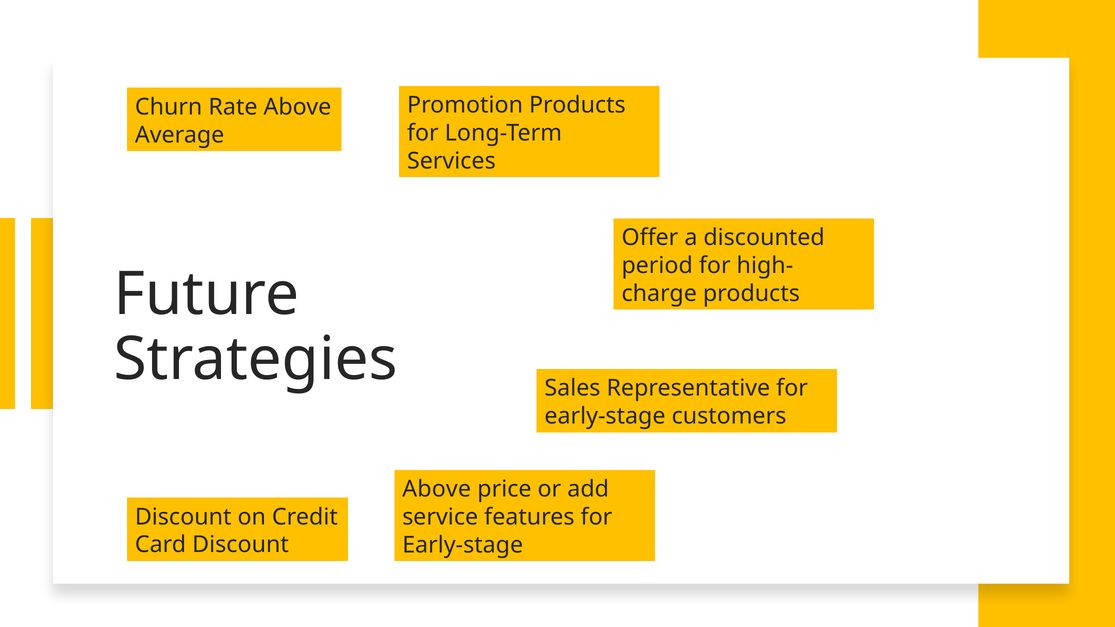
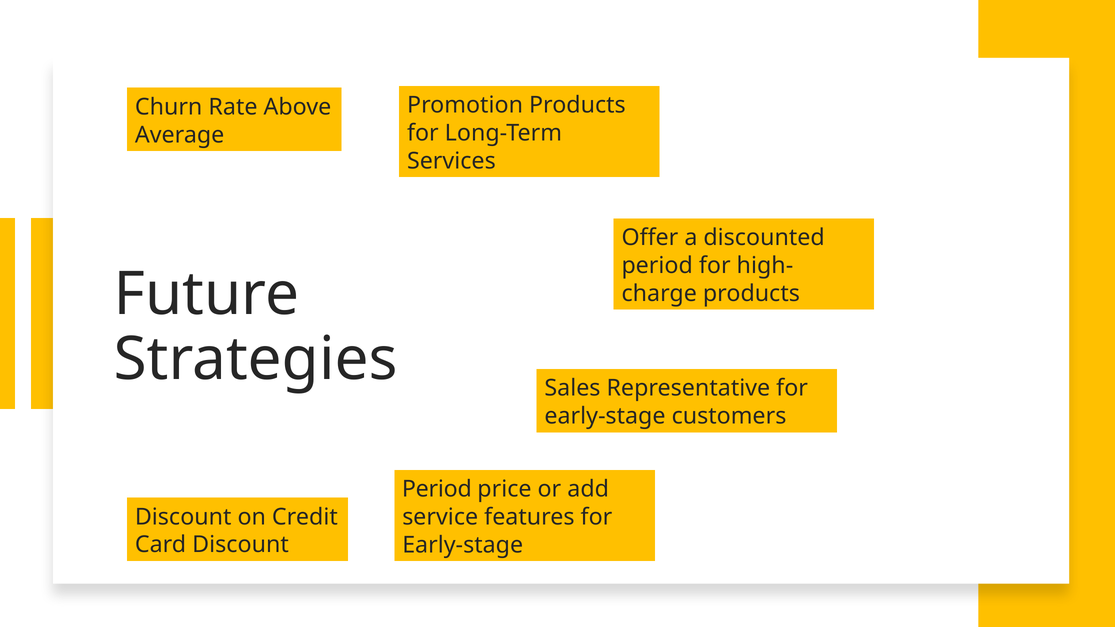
Above at (437, 489): Above -> Period
